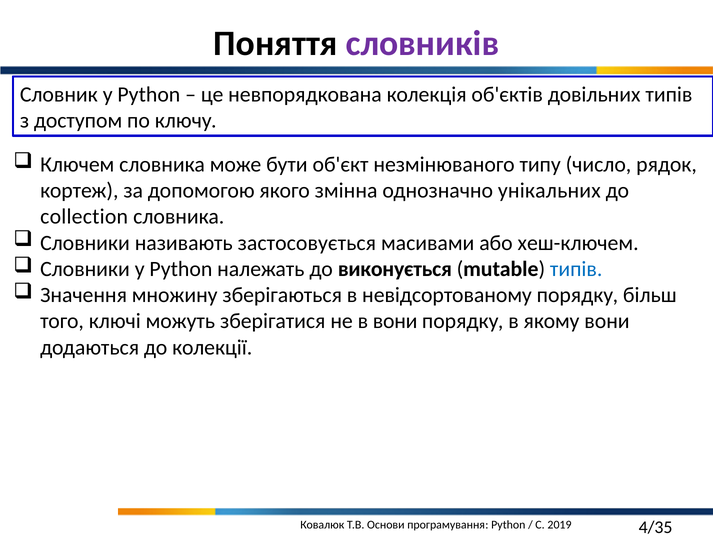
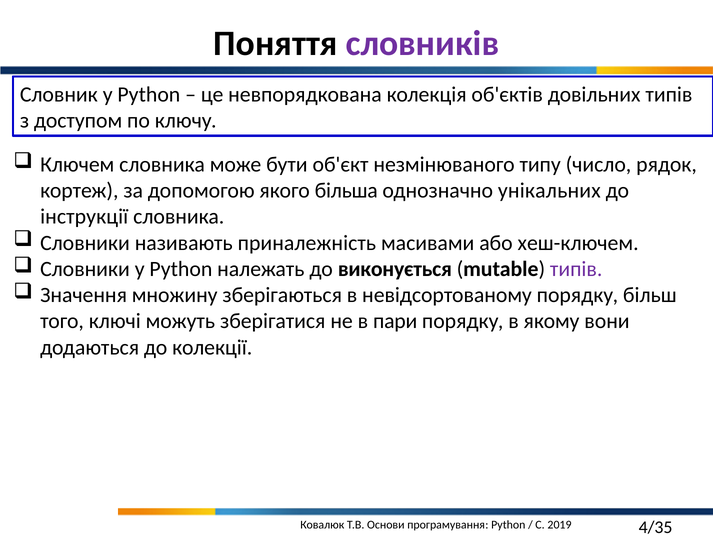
змінна: змінна -> більша
collection: collection -> інструкції
застосовується: застосовується -> приналежність
типів at (576, 269) colour: blue -> purple
в вони: вони -> пари
